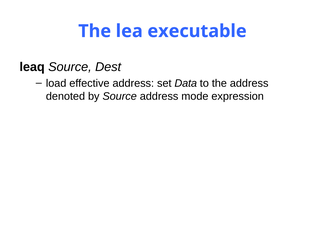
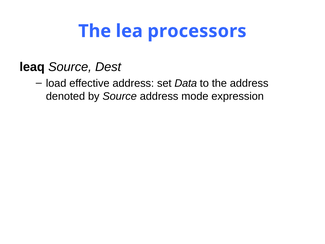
executable: executable -> processors
